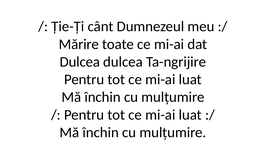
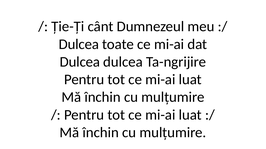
Mărire at (79, 44): Mărire -> Dulcea
